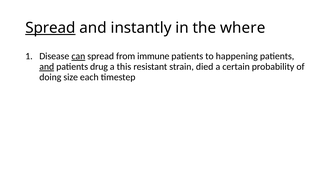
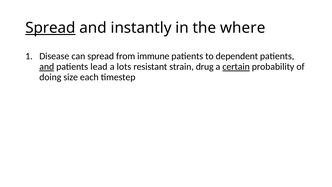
can underline: present -> none
happening: happening -> dependent
drug: drug -> lead
this: this -> lots
died: died -> drug
certain underline: none -> present
